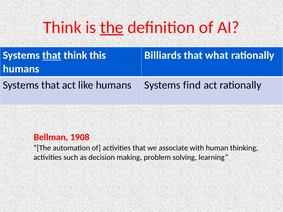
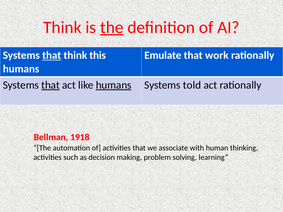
Billiards: Billiards -> Emulate
what: what -> work
that at (51, 85) underline: none -> present
humans at (114, 85) underline: none -> present
find: find -> told
1908: 1908 -> 1918
